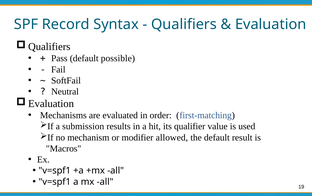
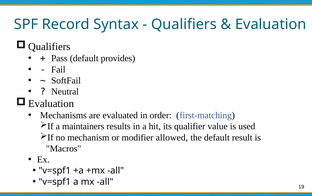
possible: possible -> provides
submission: submission -> maintainers
